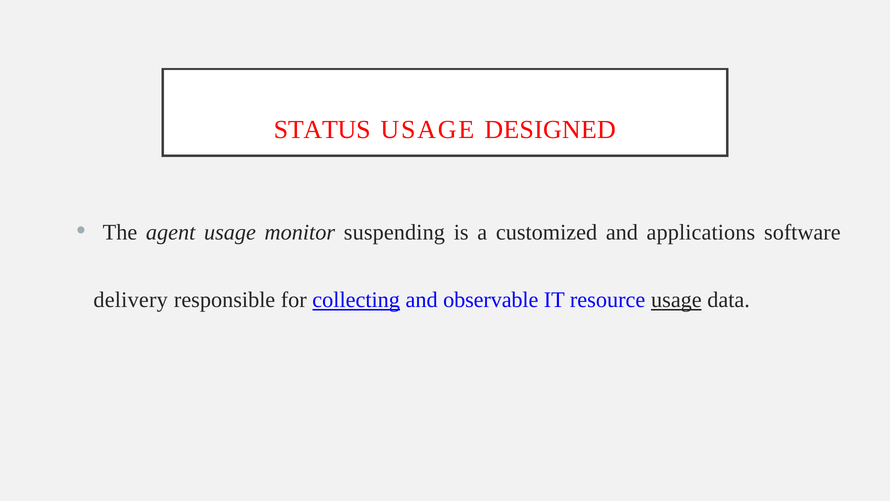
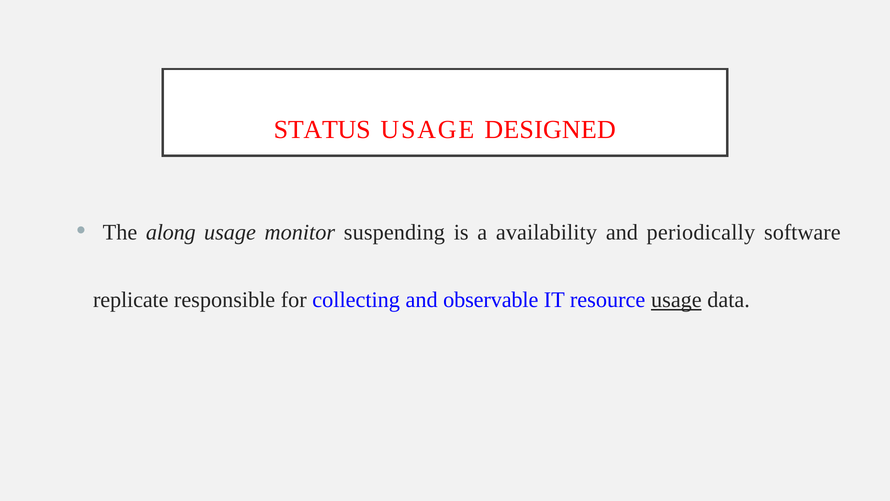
agent: agent -> along
customized: customized -> availability
applications: applications -> periodically
delivery: delivery -> replicate
collecting underline: present -> none
